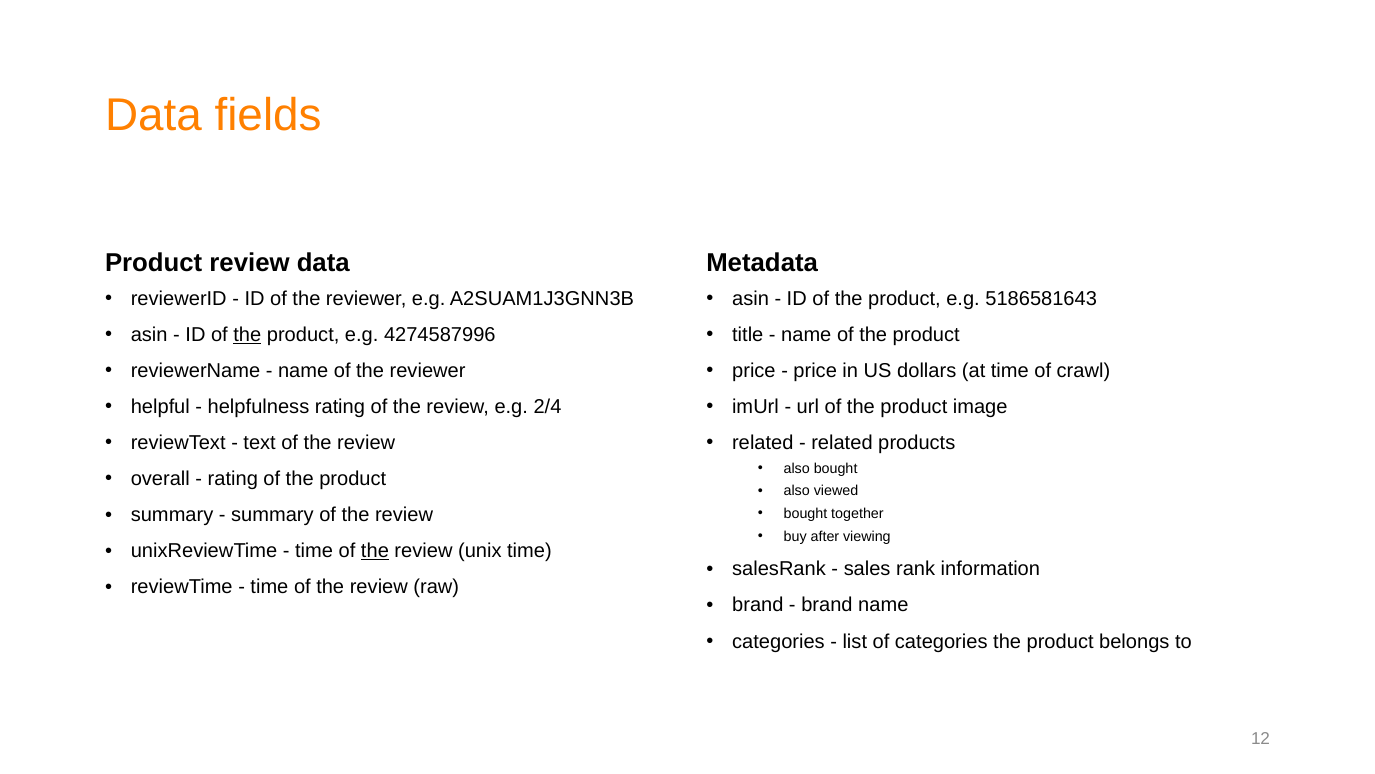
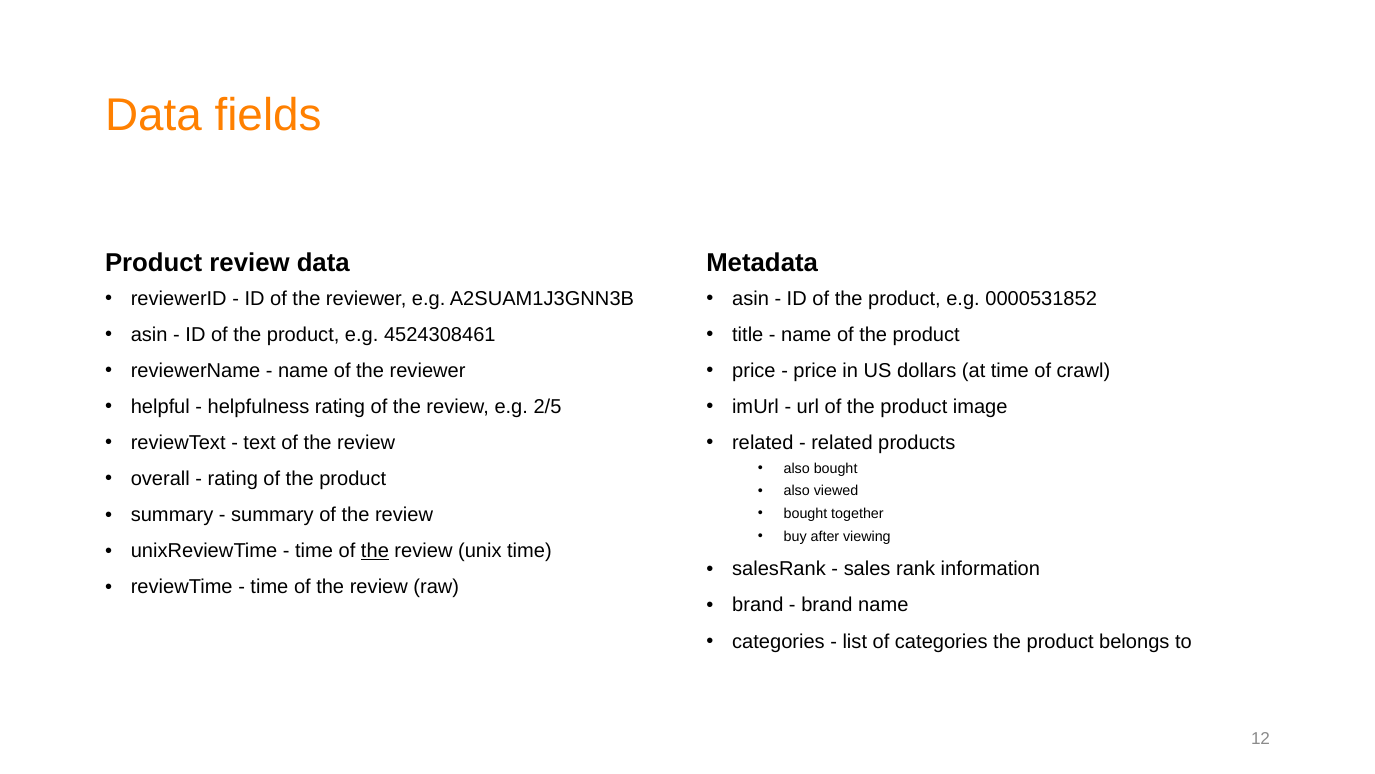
5186581643: 5186581643 -> 0000531852
the at (247, 335) underline: present -> none
4274587996: 4274587996 -> 4524308461
2/4: 2/4 -> 2/5
